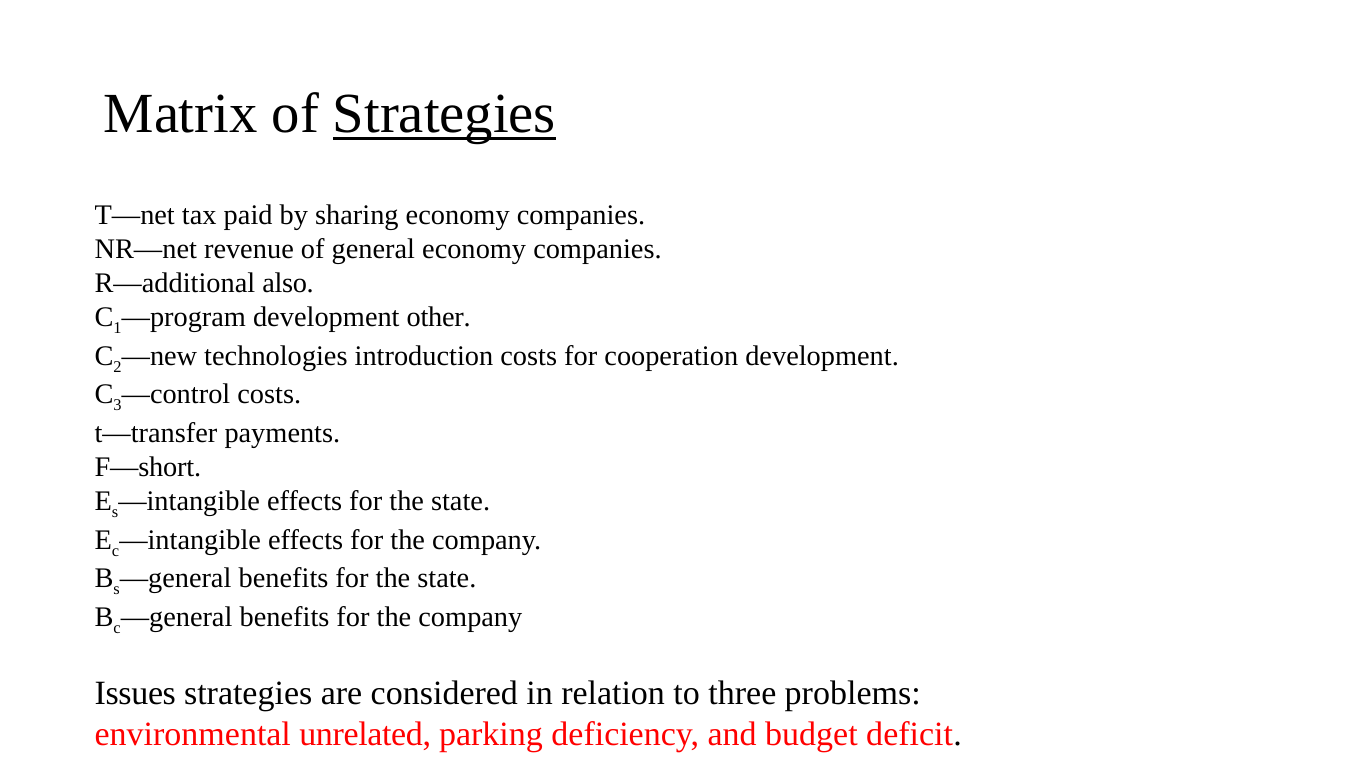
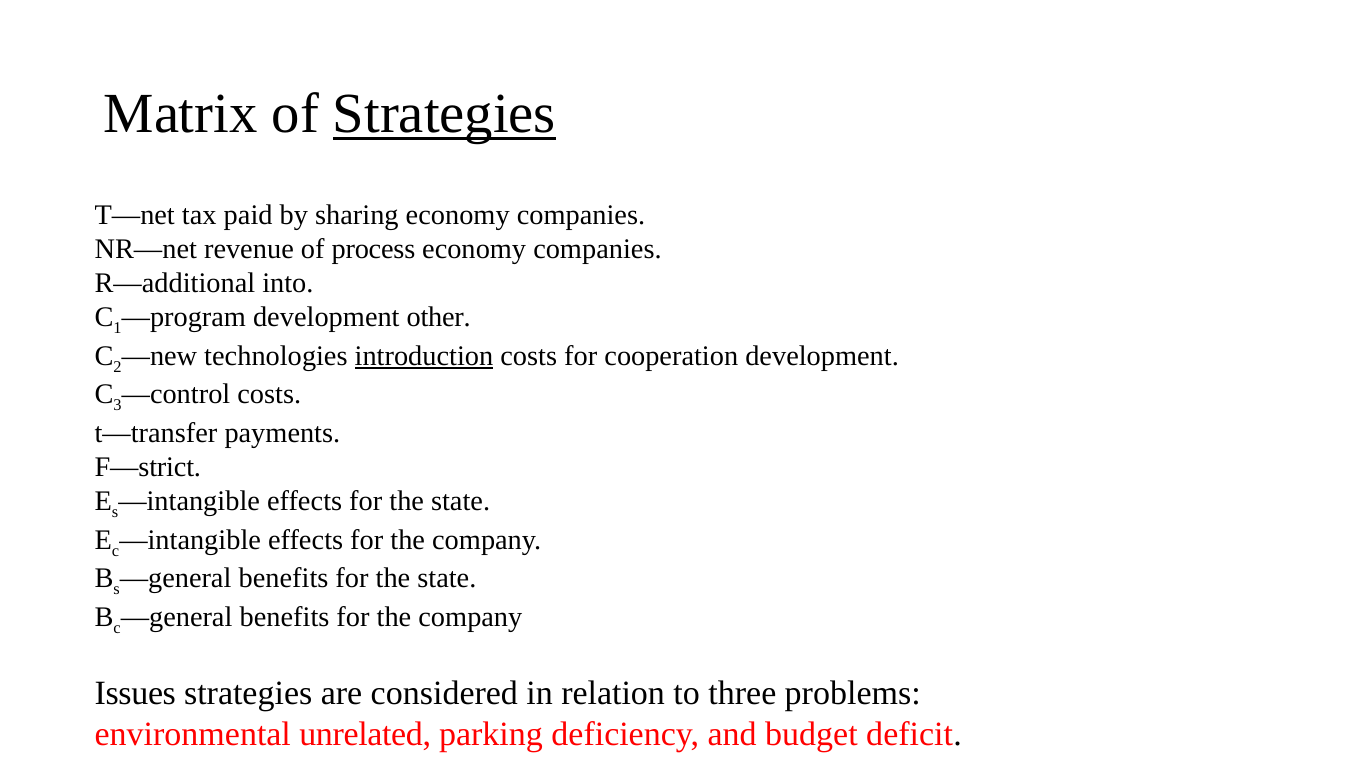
general: general -> process
also: also -> into
introduction underline: none -> present
F—short: F—short -> F—strict
